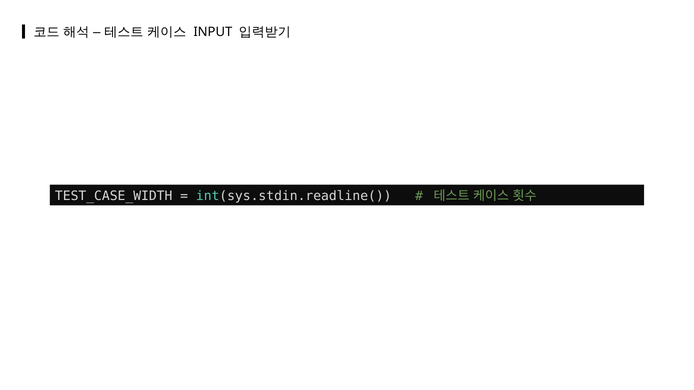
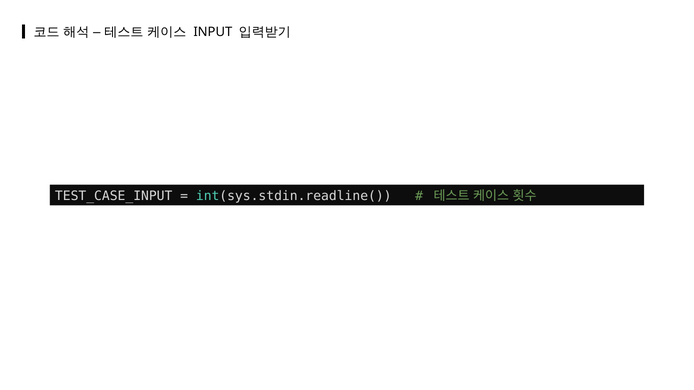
TEST_CASE_WIDTH: TEST_CASE_WIDTH -> TEST_CASE_INPUT
